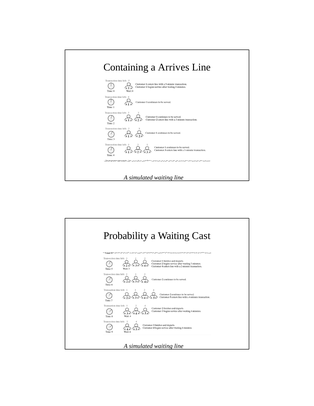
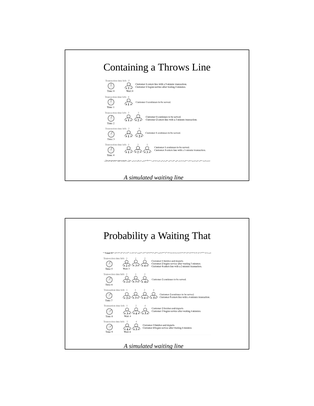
Arrives: Arrives -> Throws
Cast: Cast -> That
